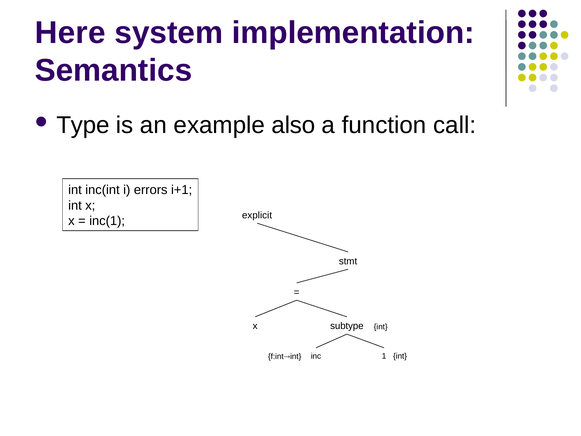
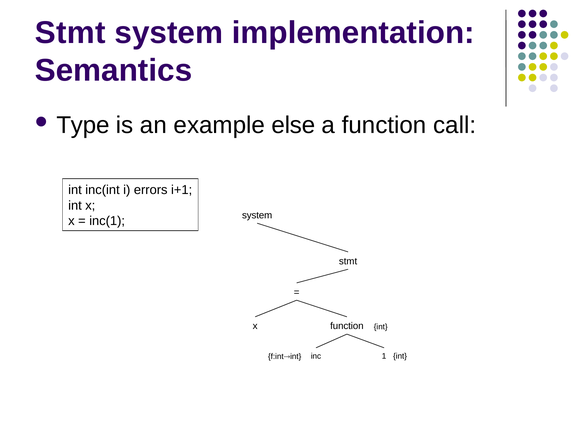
Here at (70, 33): Here -> Stmt
also: also -> else
inc(1 explicit: explicit -> system
x subtype: subtype -> function
